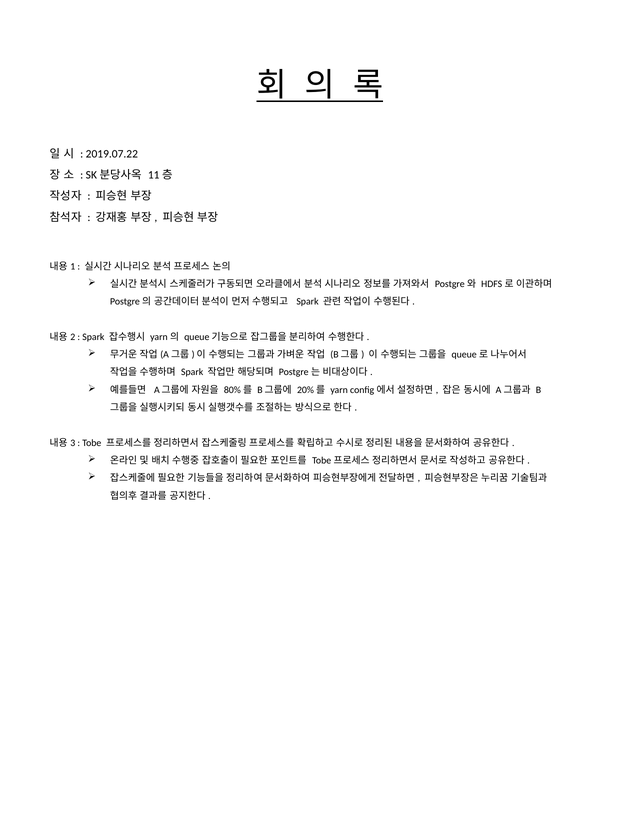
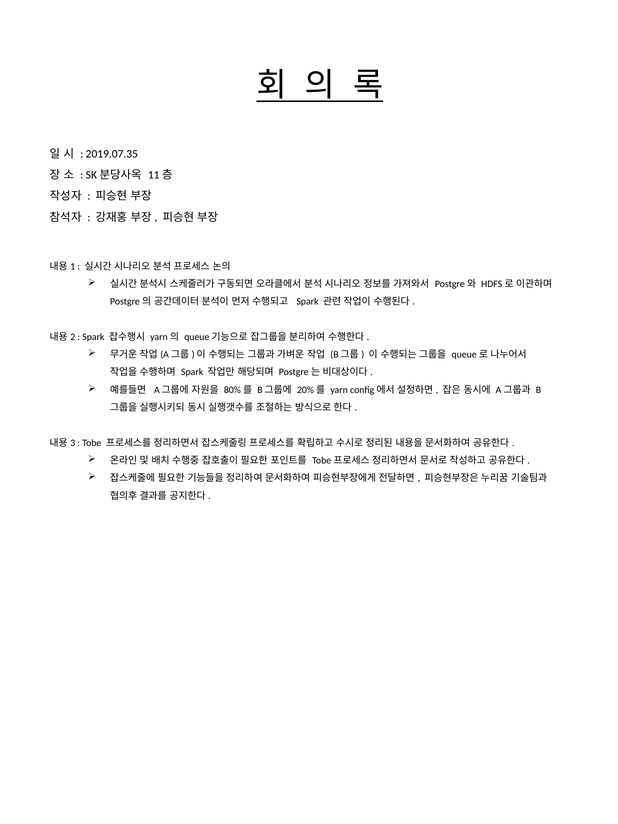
2019.07.22: 2019.07.22 -> 2019.07.35
